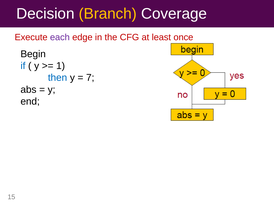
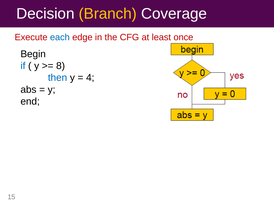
each colour: purple -> blue
1: 1 -> 8
7: 7 -> 4
